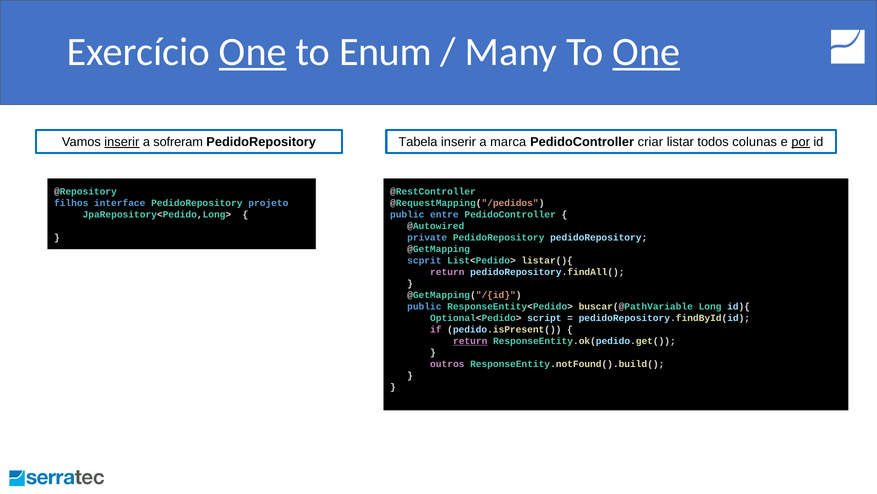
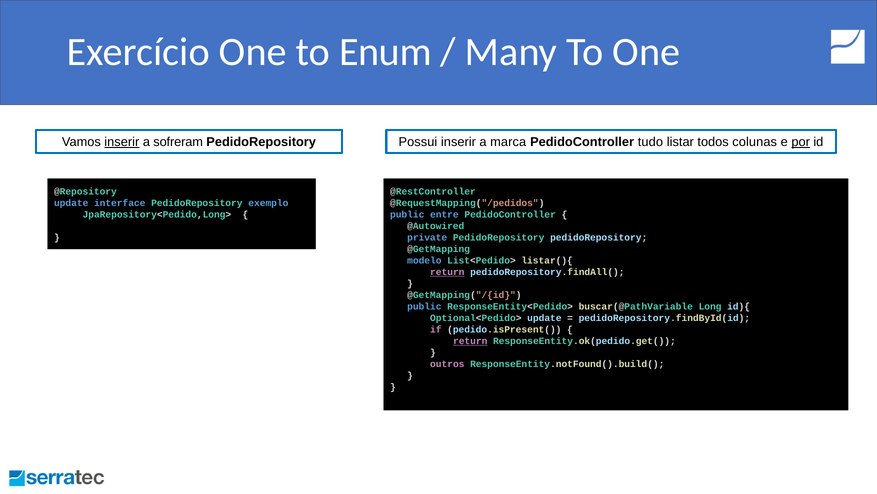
One at (253, 52) underline: present -> none
One at (646, 52) underline: present -> none
Tabela: Tabela -> Possui
criar: criar -> tudo
filhos at (71, 203): filhos -> update
projeto: projeto -> exemplo
scprit: scprit -> modelo
return at (447, 272) underline: none -> present
Optional<Pedido> script: script -> update
